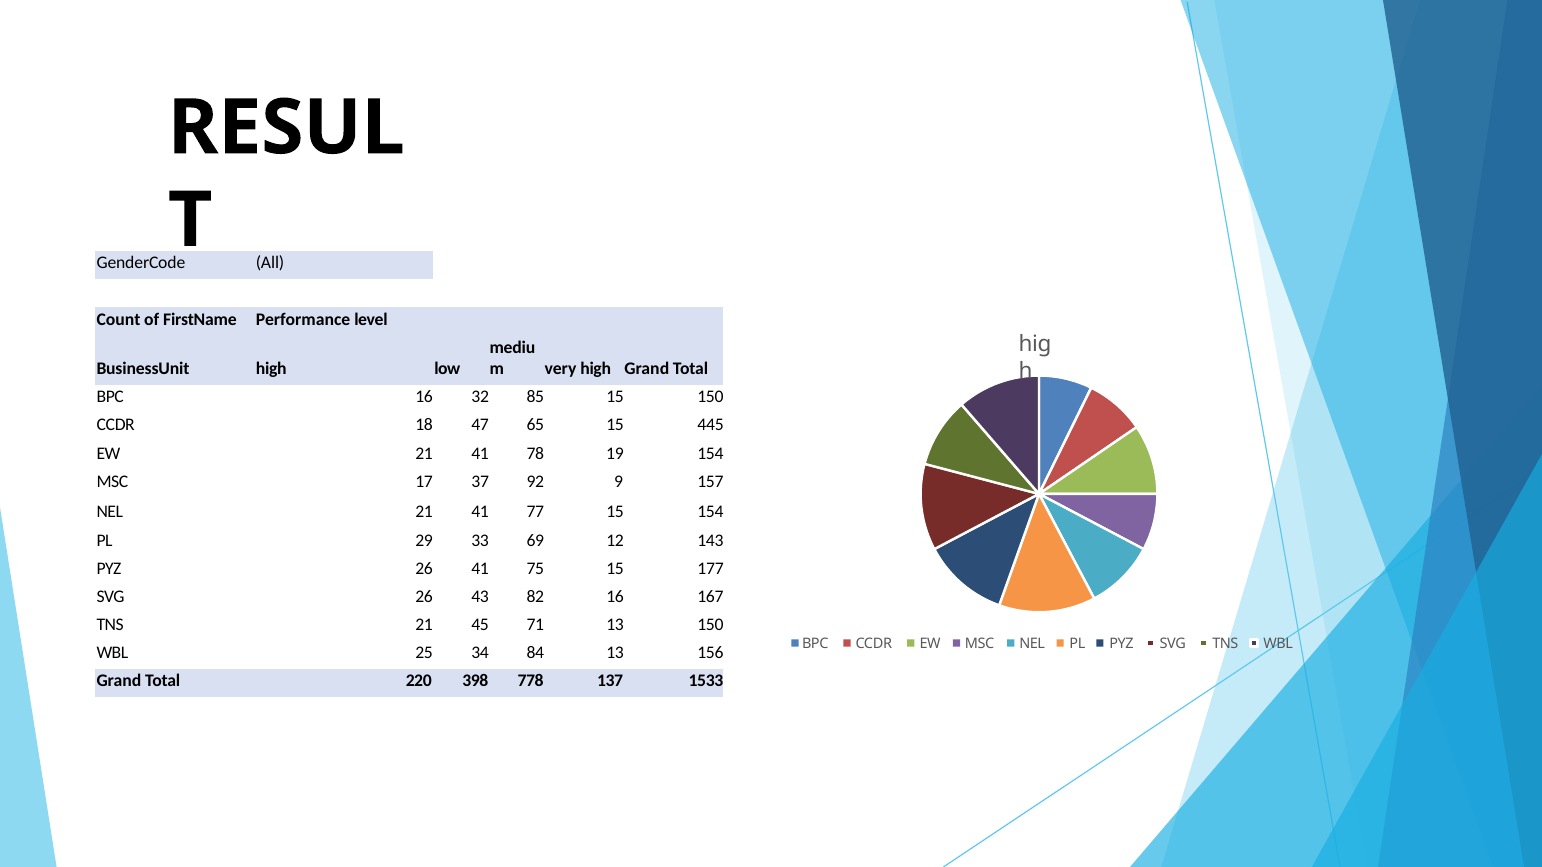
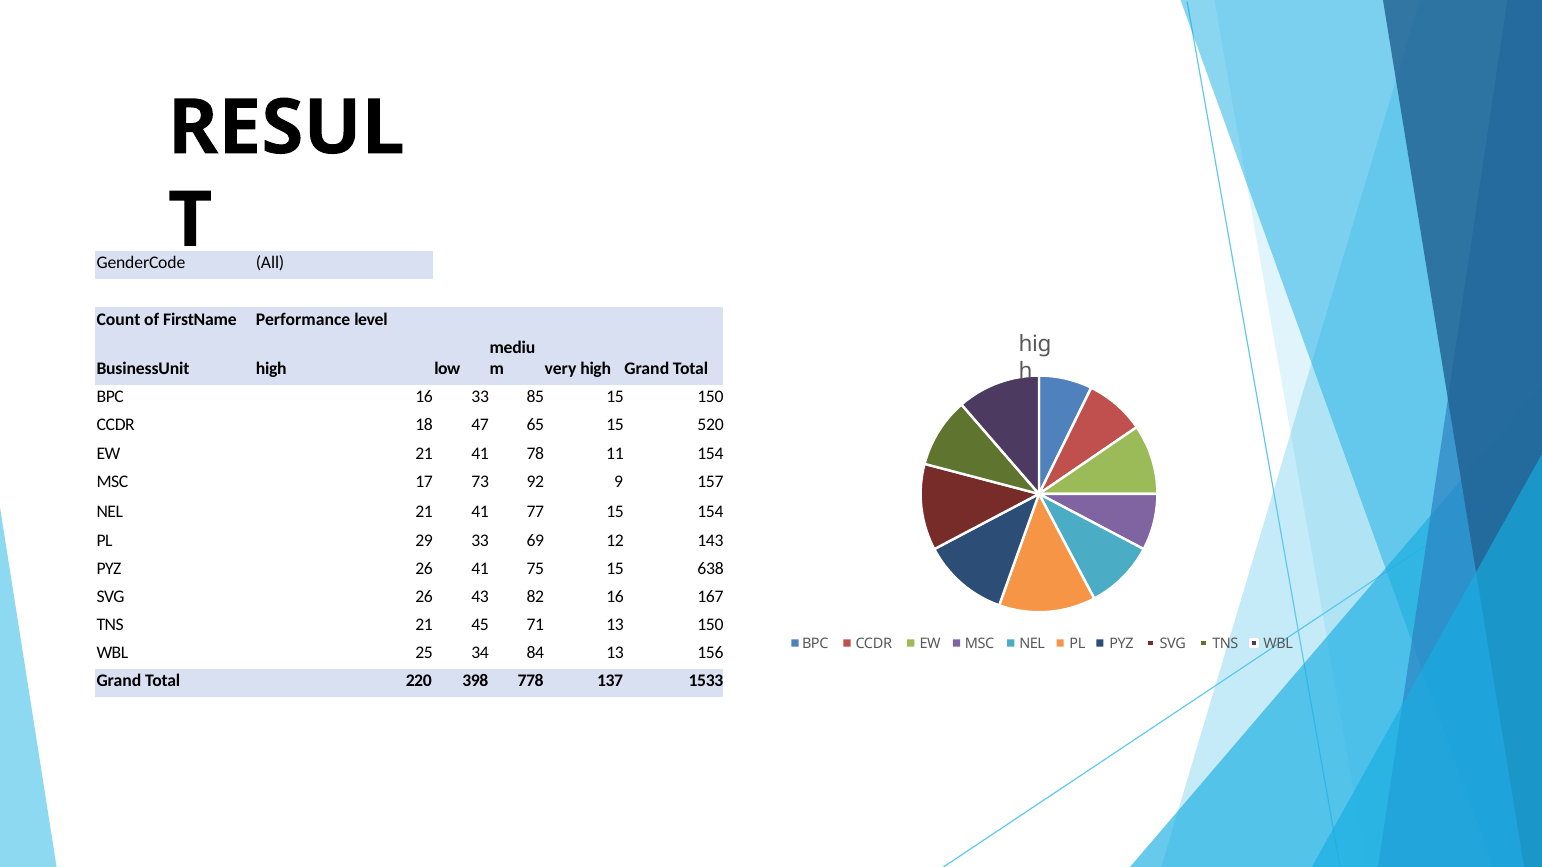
16 32: 32 -> 33
445: 445 -> 520
19: 19 -> 11
37: 37 -> 73
177: 177 -> 638
